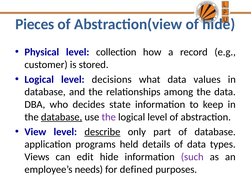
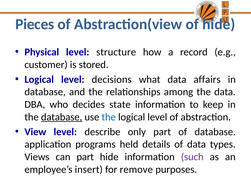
collection: collection -> structure
values: values -> affairs
the at (109, 117) colour: purple -> blue
describe underline: present -> none
can edit: edit -> part
needs: needs -> insert
defined: defined -> remove
